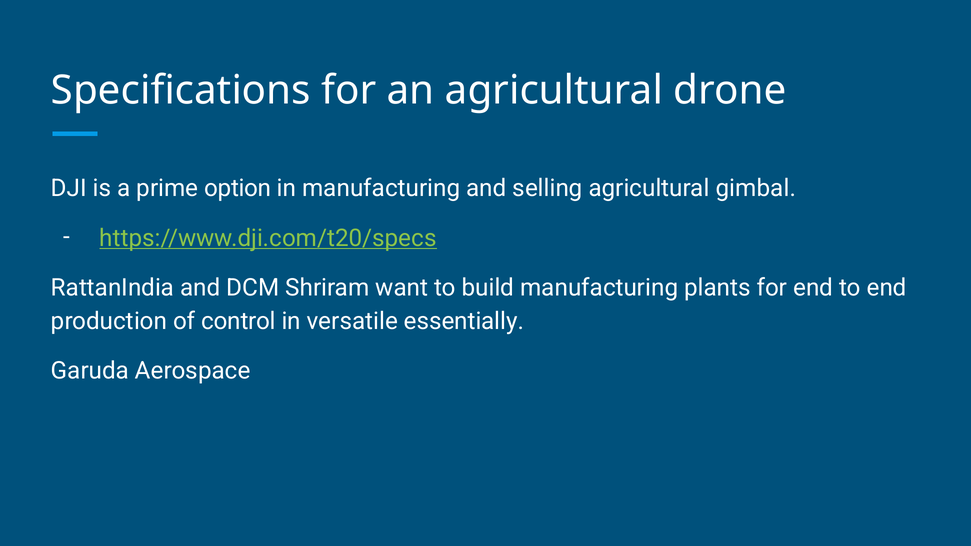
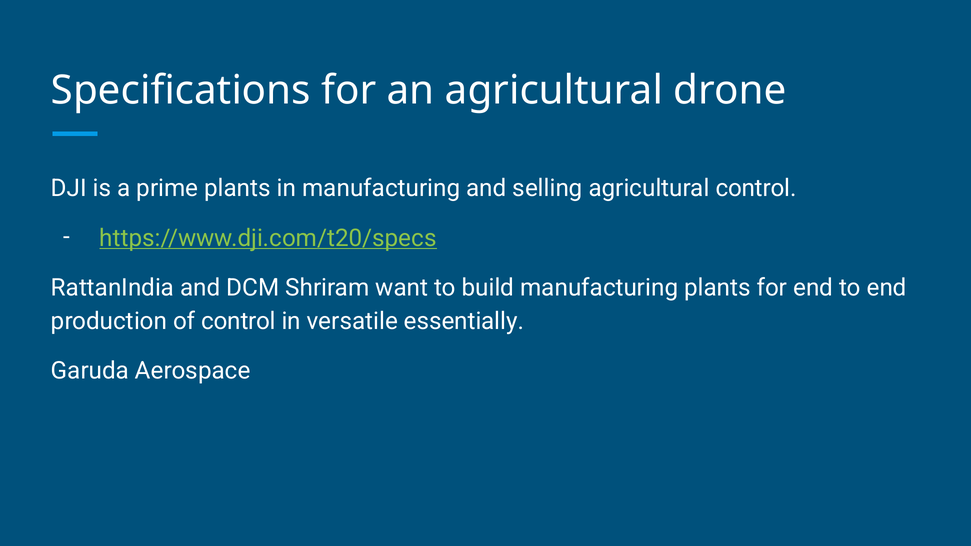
prime option: option -> plants
agricultural gimbal: gimbal -> control
